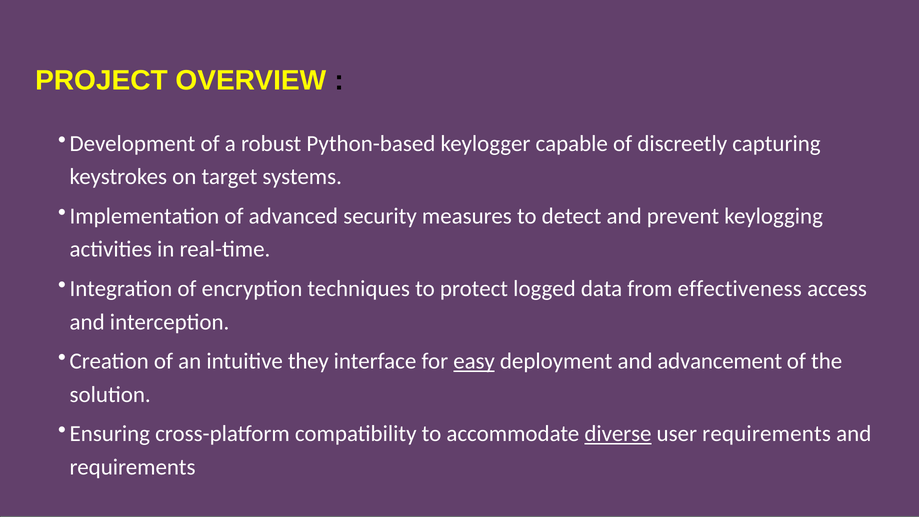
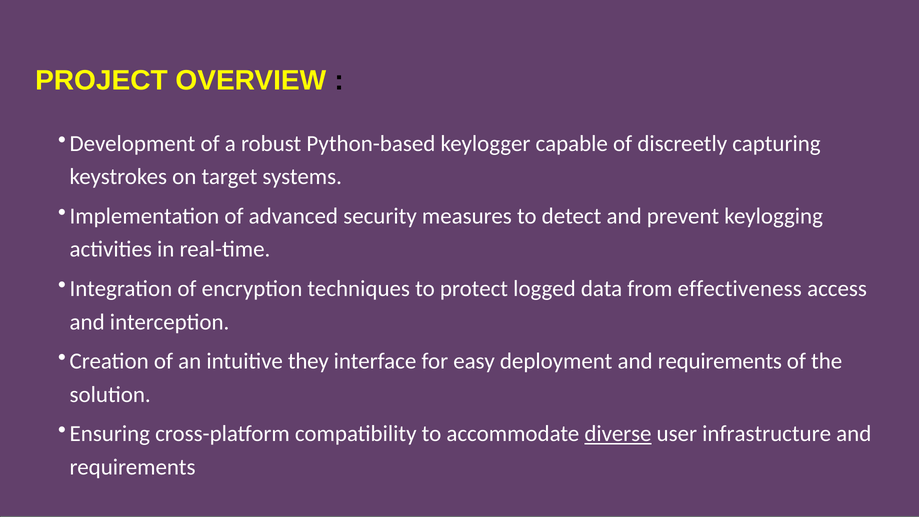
easy underline: present -> none
deployment and advancement: advancement -> requirements
user requirements: requirements -> infrastructure
